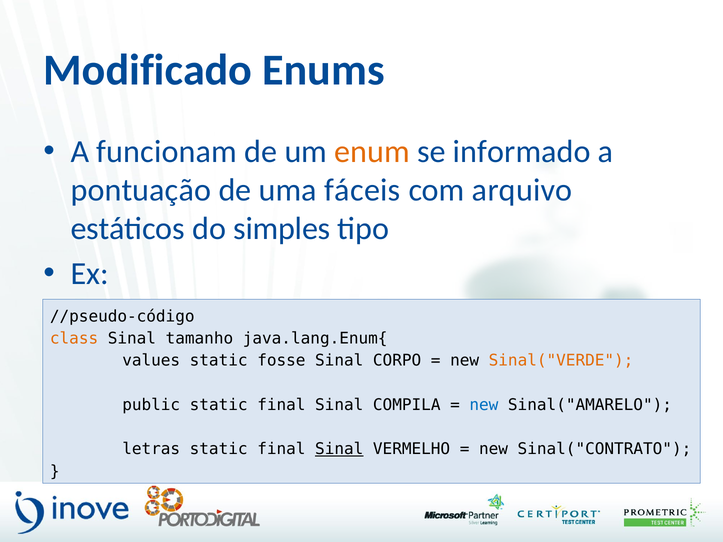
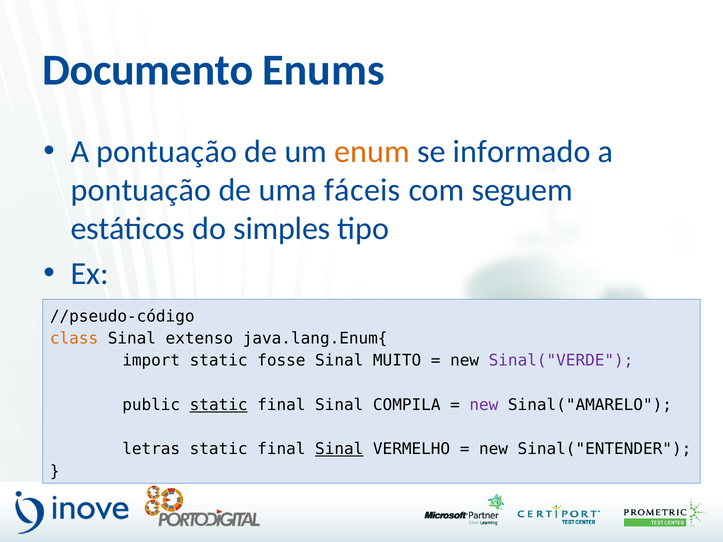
Modificado: Modificado -> Documento
funcionam at (167, 152): funcionam -> pontuação
arquivo: arquivo -> seguem
tamanho: tamanho -> extenso
values: values -> import
CORPO: CORPO -> MUITO
Sinal("VERDE colour: orange -> purple
static at (219, 405) underline: none -> present
new at (484, 405) colour: blue -> purple
Sinal("CONTRATO: Sinal("CONTRATO -> Sinal("ENTENDER
